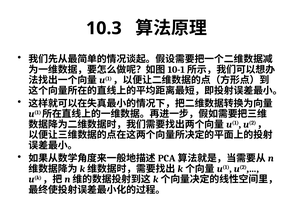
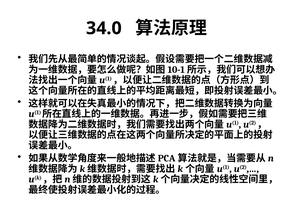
10.3: 10.3 -> 34.0
